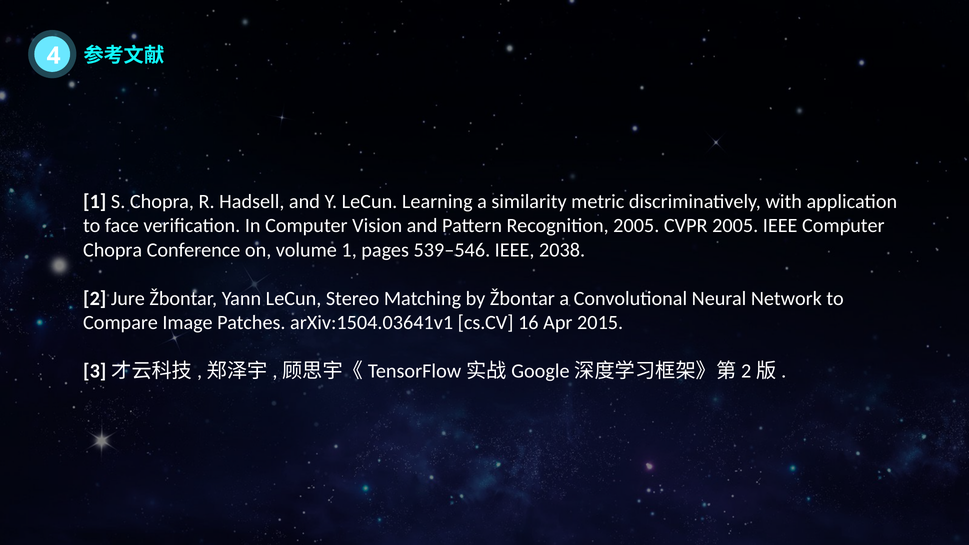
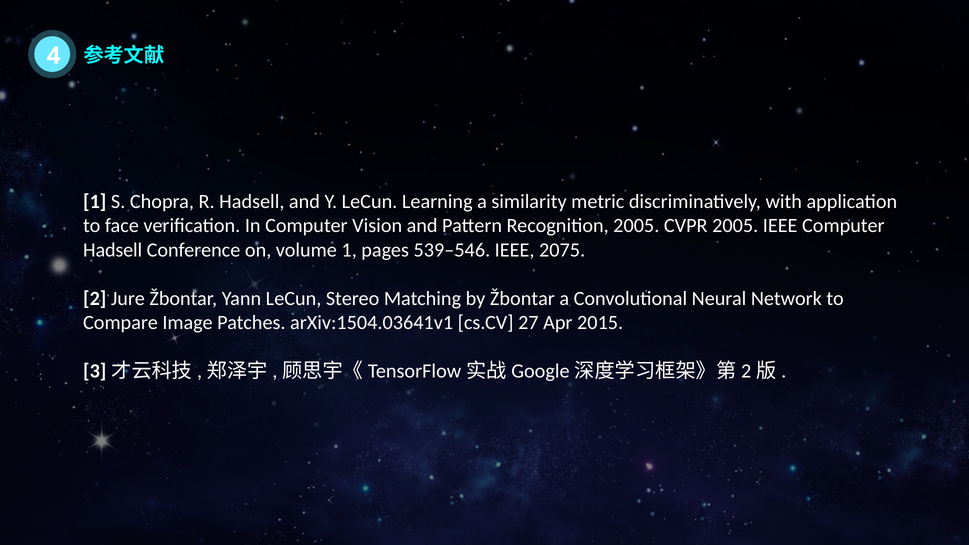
Chopra at (113, 250): Chopra -> Hadsell
2038: 2038 -> 2075
16: 16 -> 27
